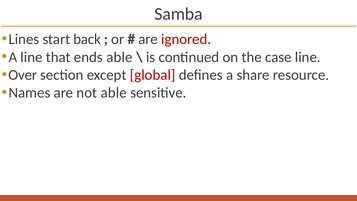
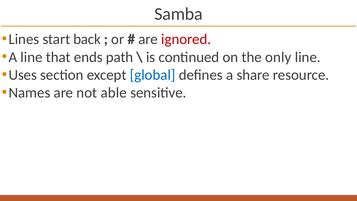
ends able: able -> path
case: case -> only
Over: Over -> Uses
global colour: red -> blue
